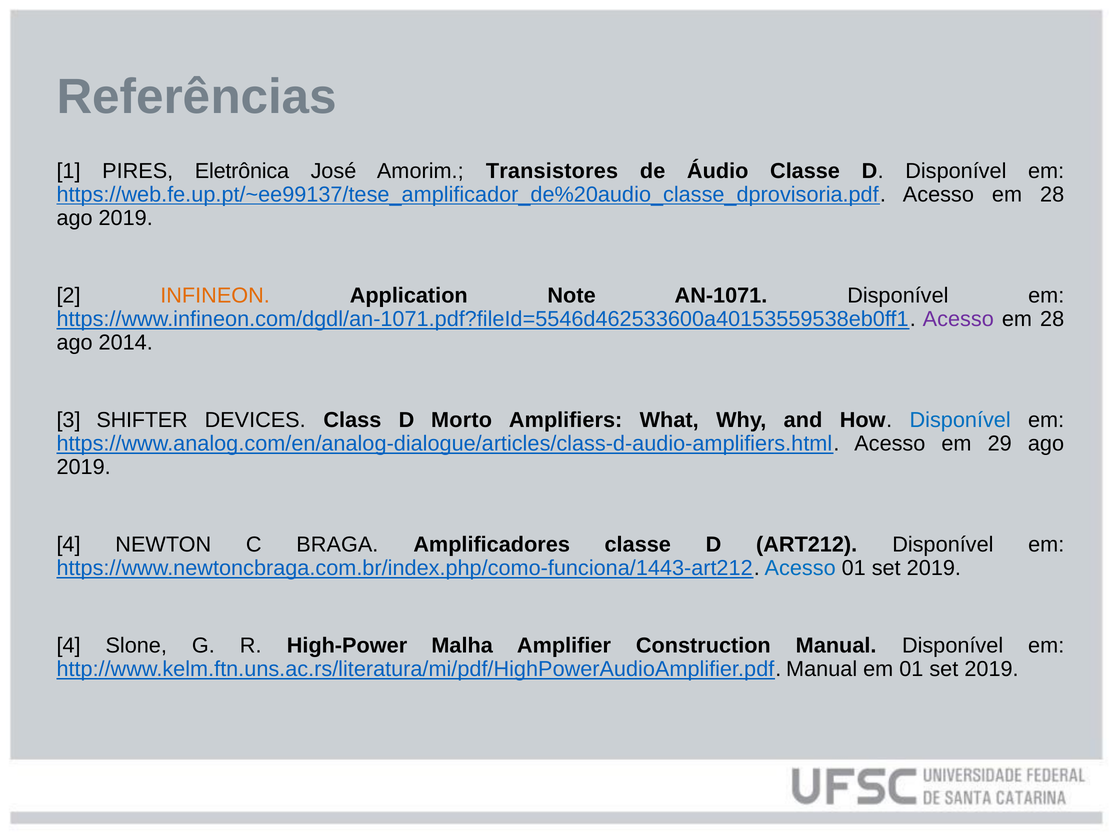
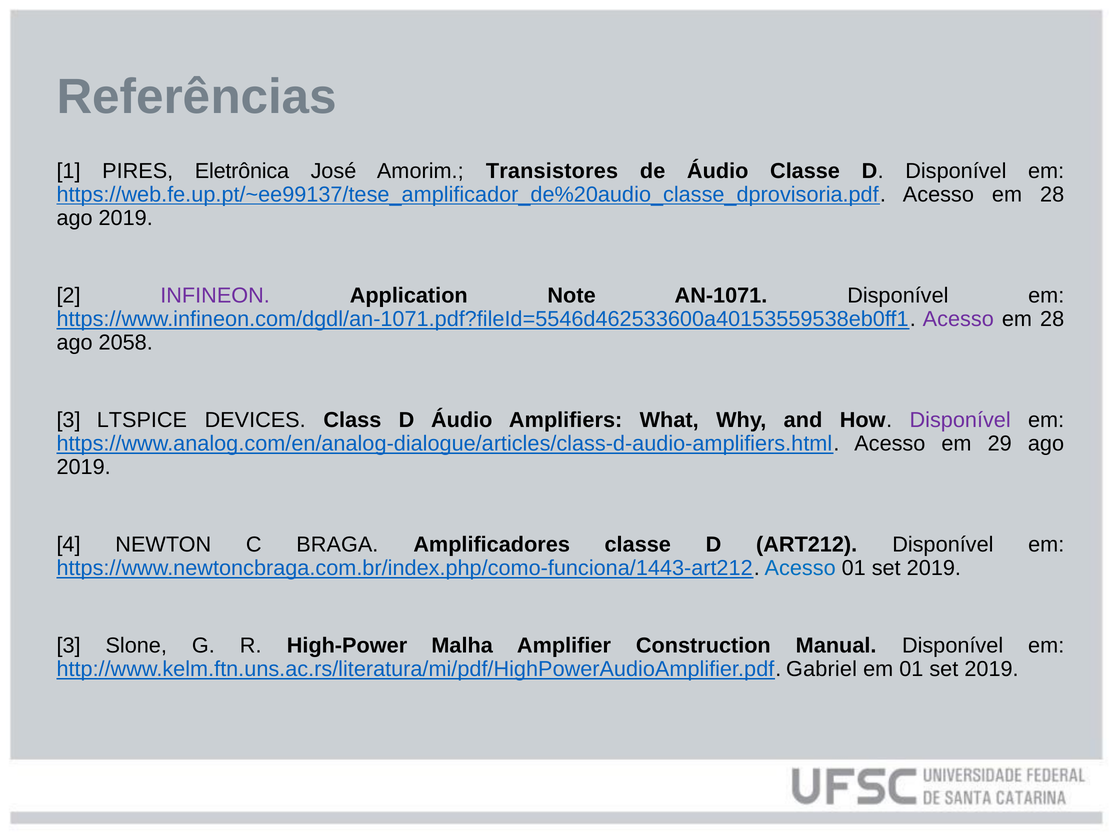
INFINEON colour: orange -> purple
2014: 2014 -> 2058
SHIFTER: SHIFTER -> LTSPICE
D Morto: Morto -> Áudio
Disponível at (960, 420) colour: blue -> purple
4 at (69, 646): 4 -> 3
http://www.kelm.ftn.uns.ac.rs/literatura/mi/pdf/HighPowerAudioAmplifier.pdf Manual: Manual -> Gabriel
